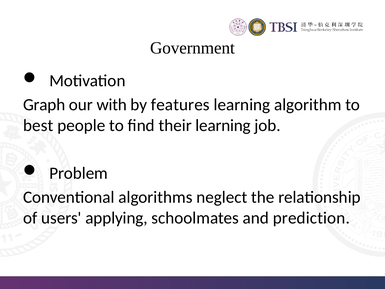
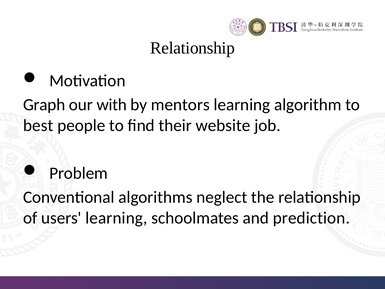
Government at (193, 48): Government -> Relationship
features: features -> mentors
their learning: learning -> website
users applying: applying -> learning
